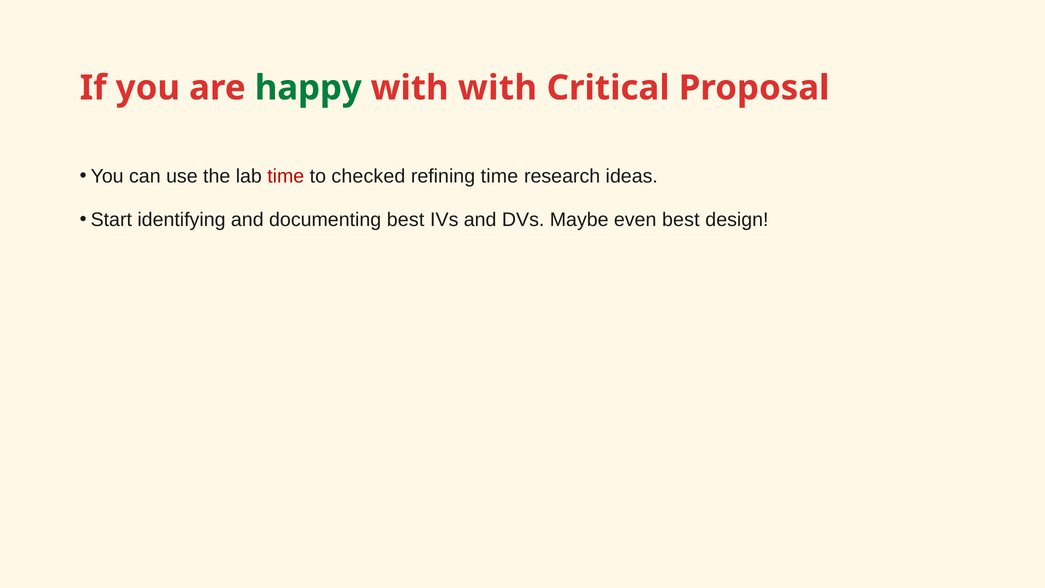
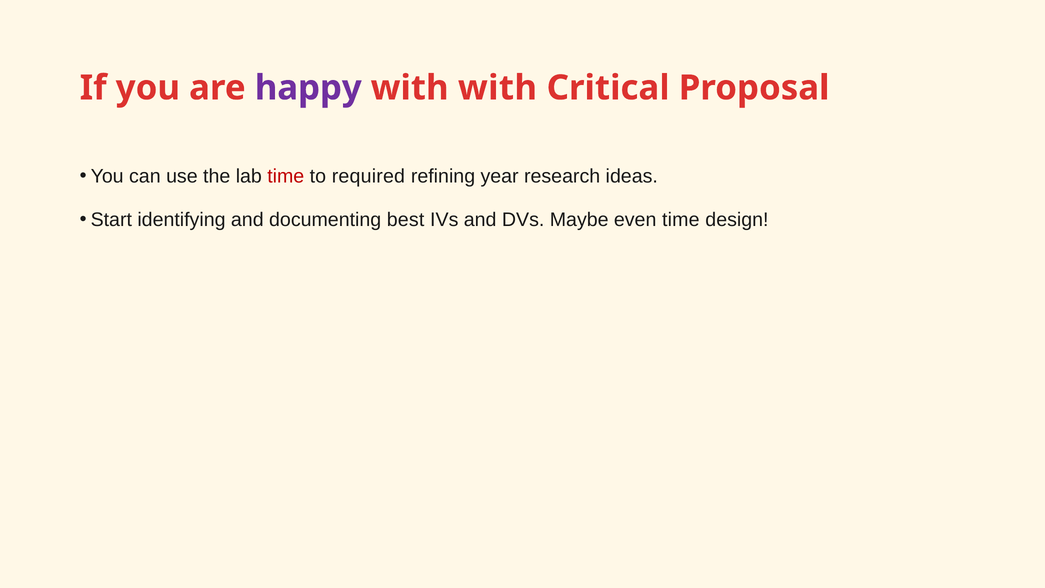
happy colour: green -> purple
checked: checked -> required
refining time: time -> year
even best: best -> time
